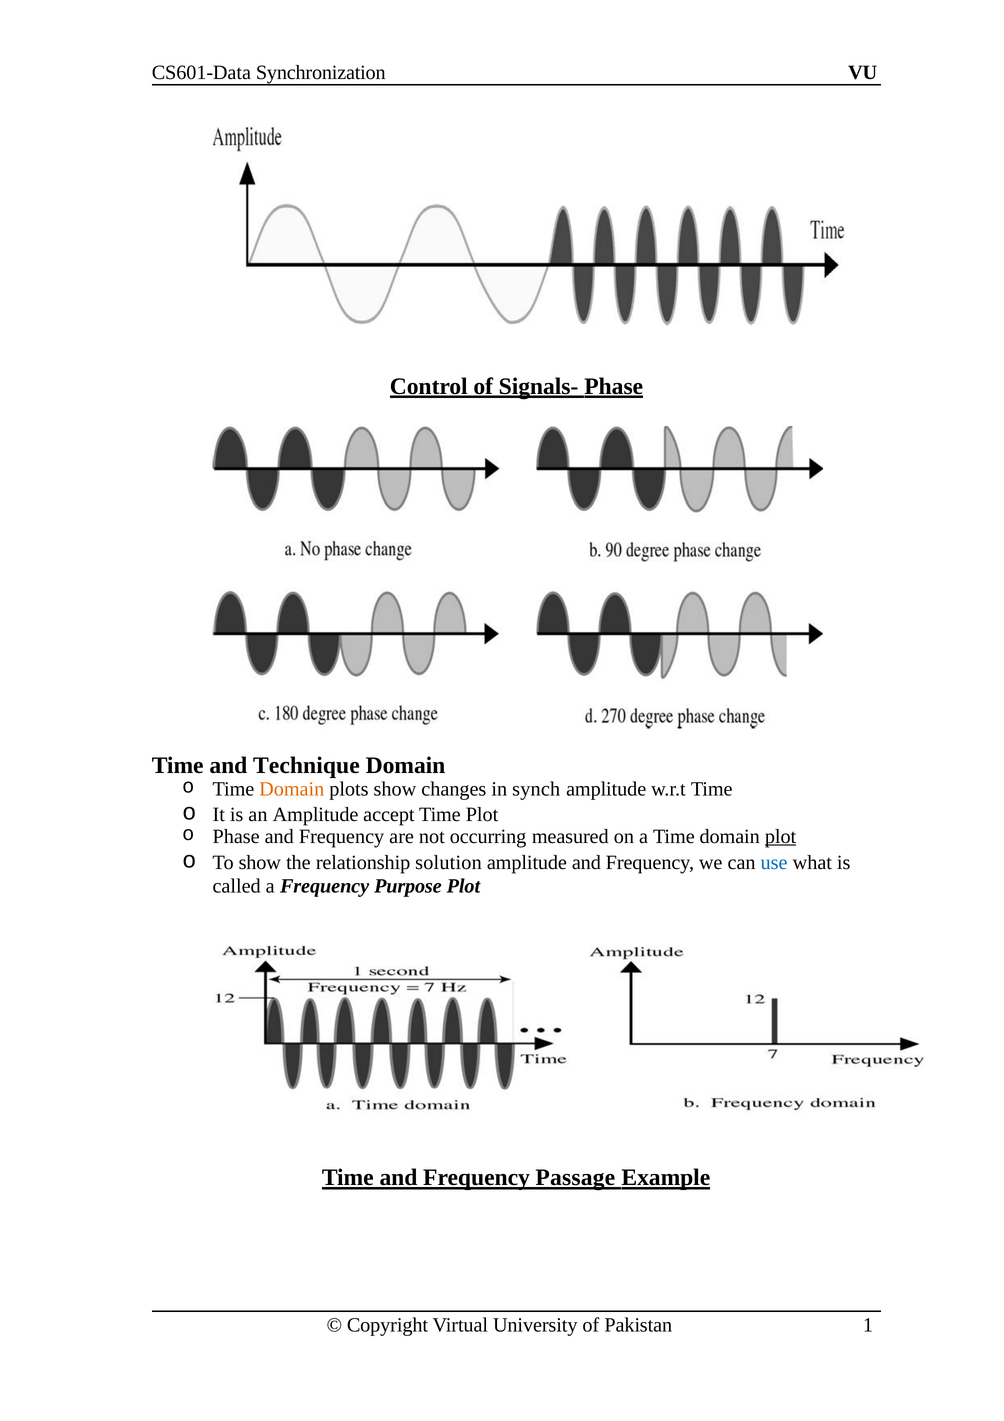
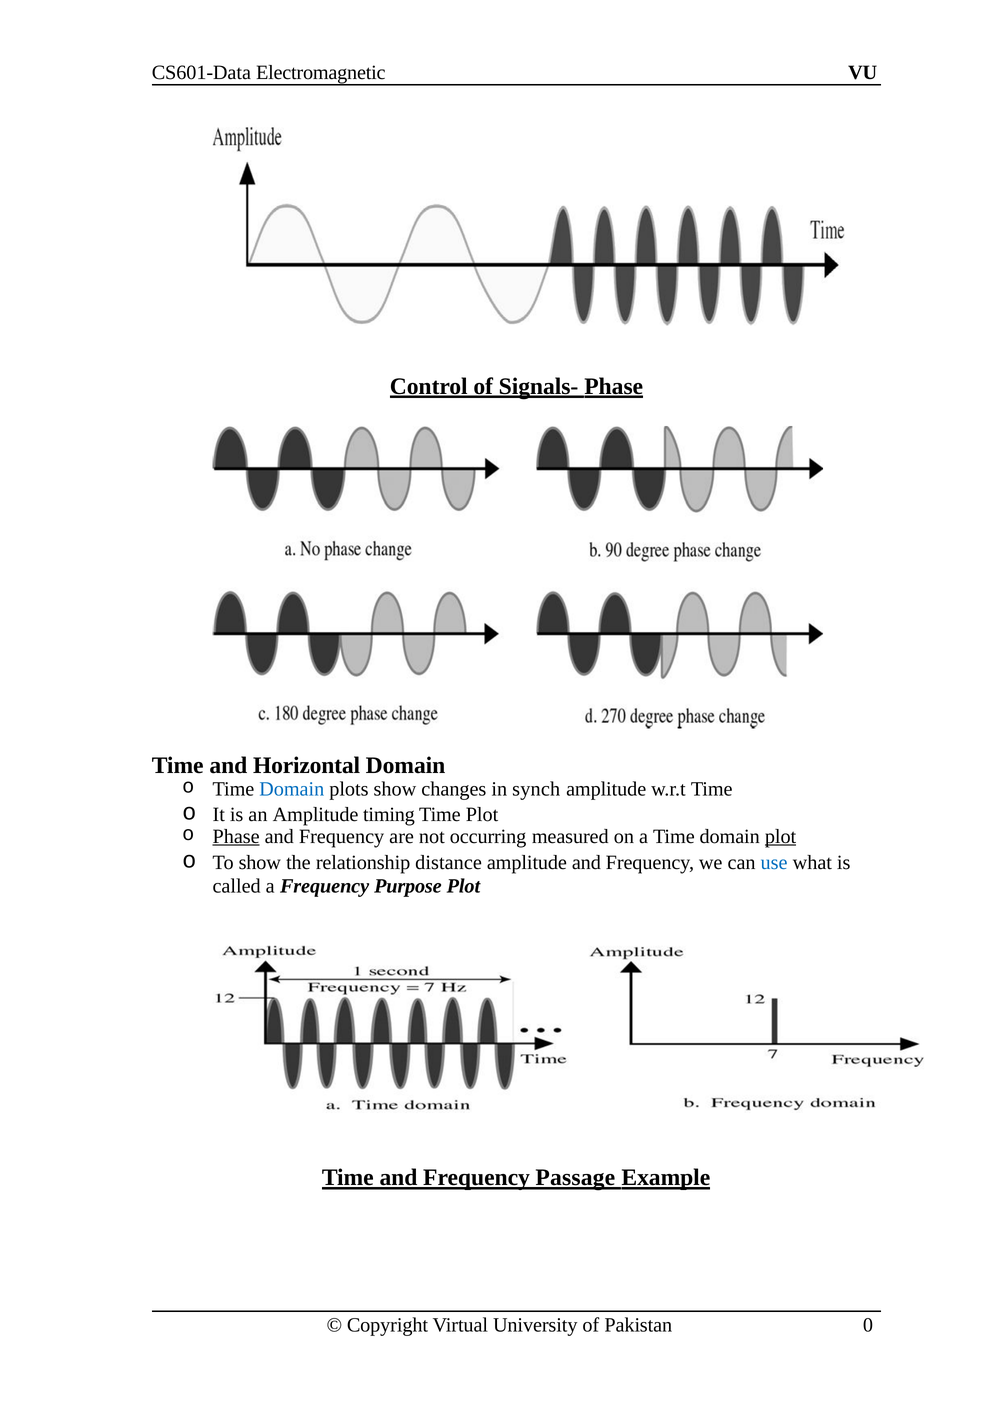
Synchronization: Synchronization -> Electromagnetic
Technique: Technique -> Horizontal
Domain at (292, 789) colour: orange -> blue
accept: accept -> timing
Phase at (236, 836) underline: none -> present
solution: solution -> distance
1: 1 -> 0
